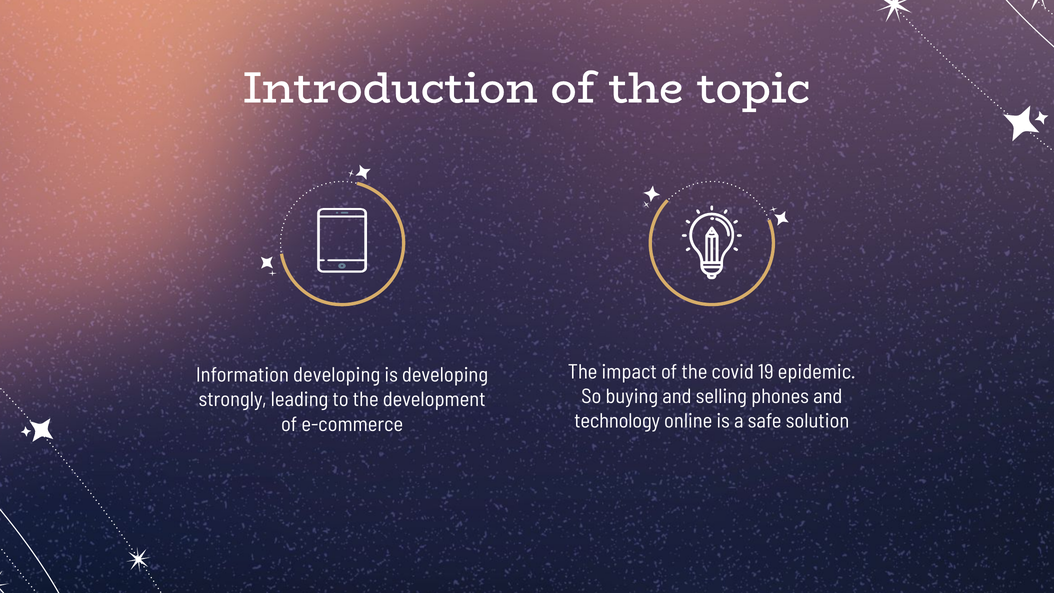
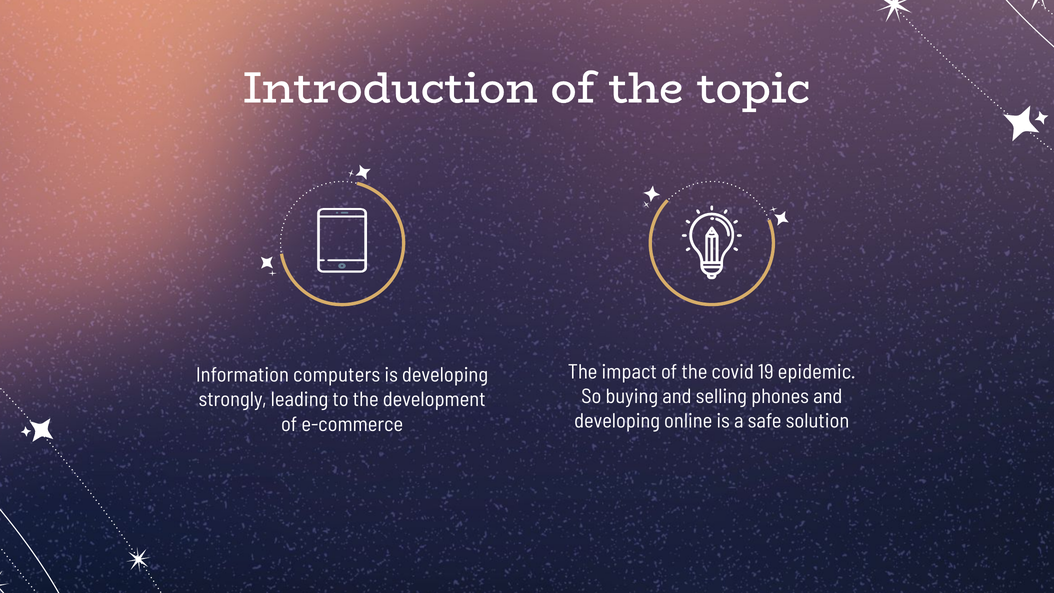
Information developing: developing -> computers
technology at (617, 421): technology -> developing
